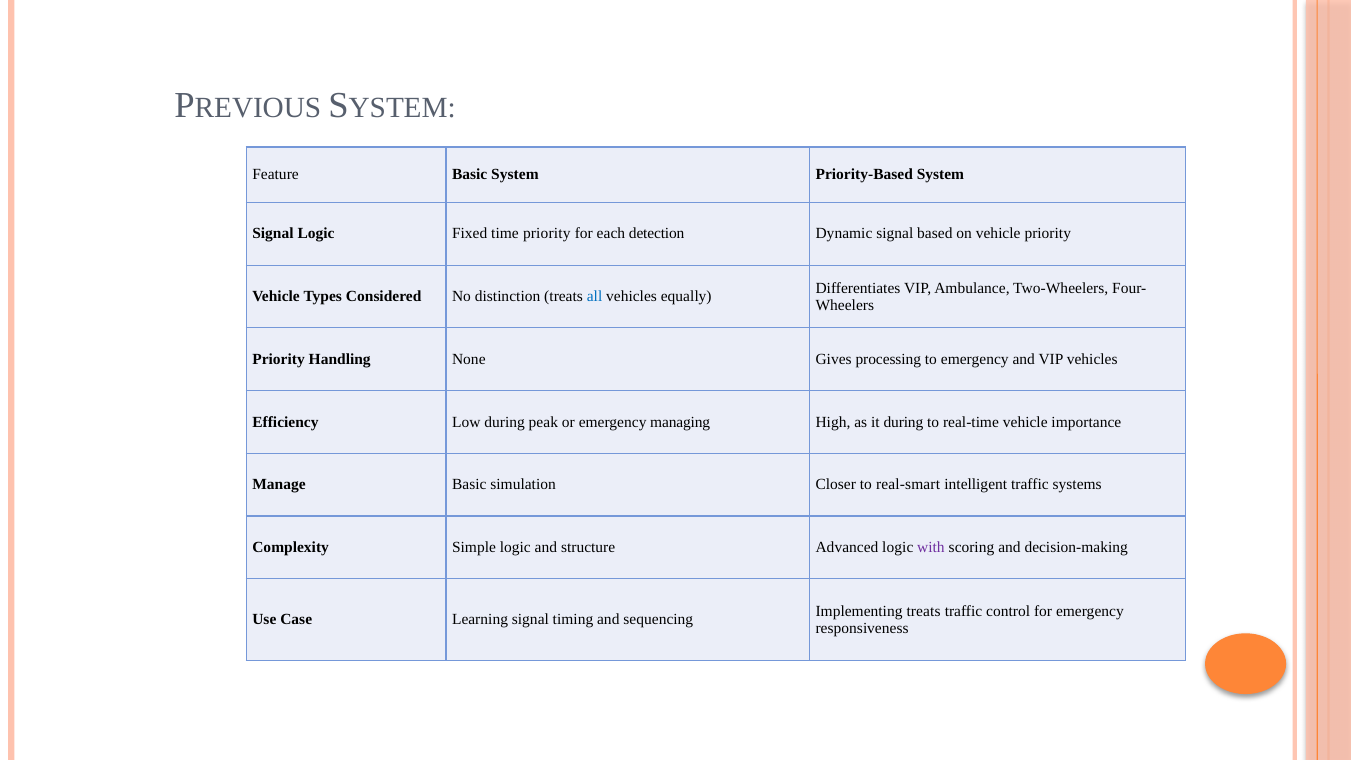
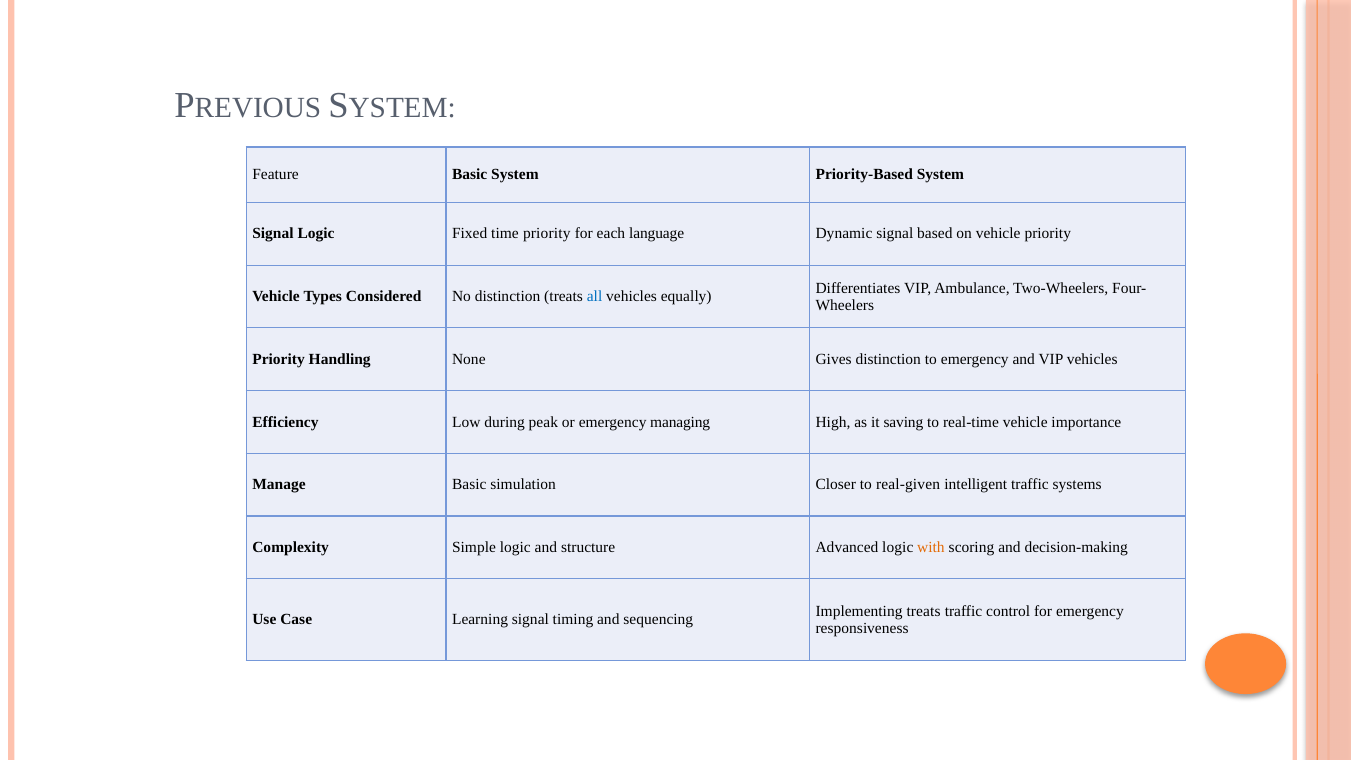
detection: detection -> language
Gives processing: processing -> distinction
it during: during -> saving
real-smart: real-smart -> real-given
with colour: purple -> orange
